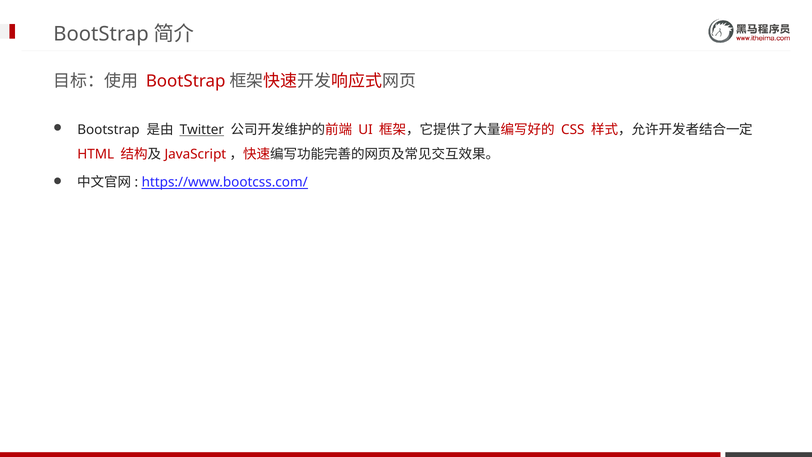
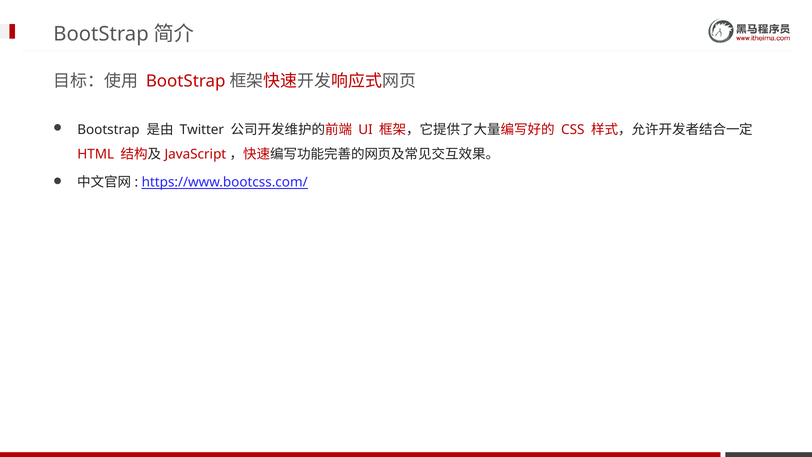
Twitter underline: present -> none
